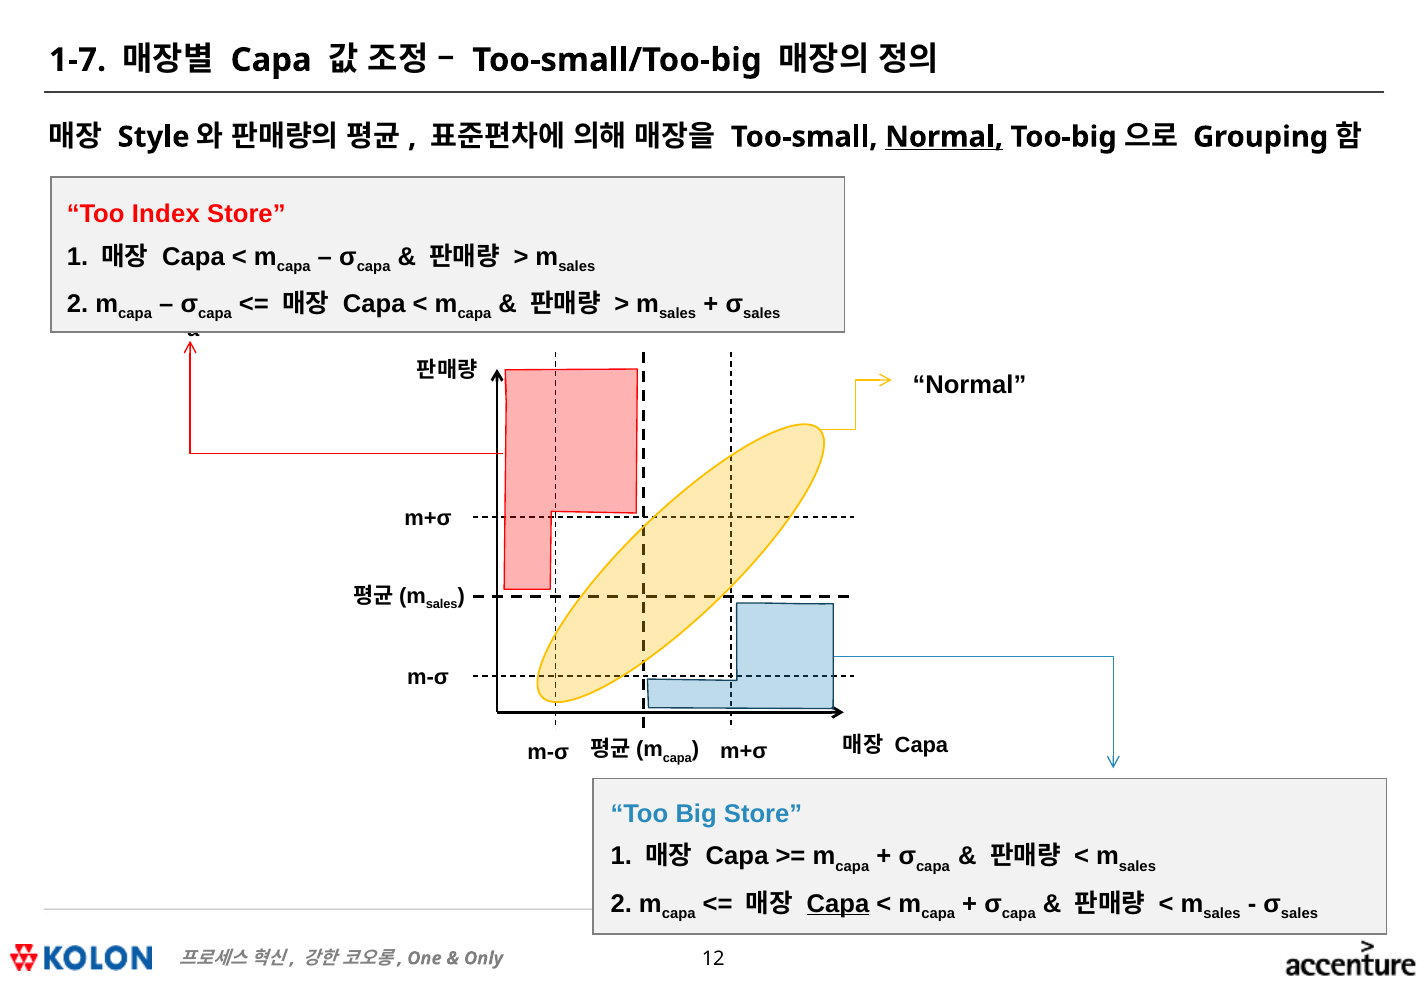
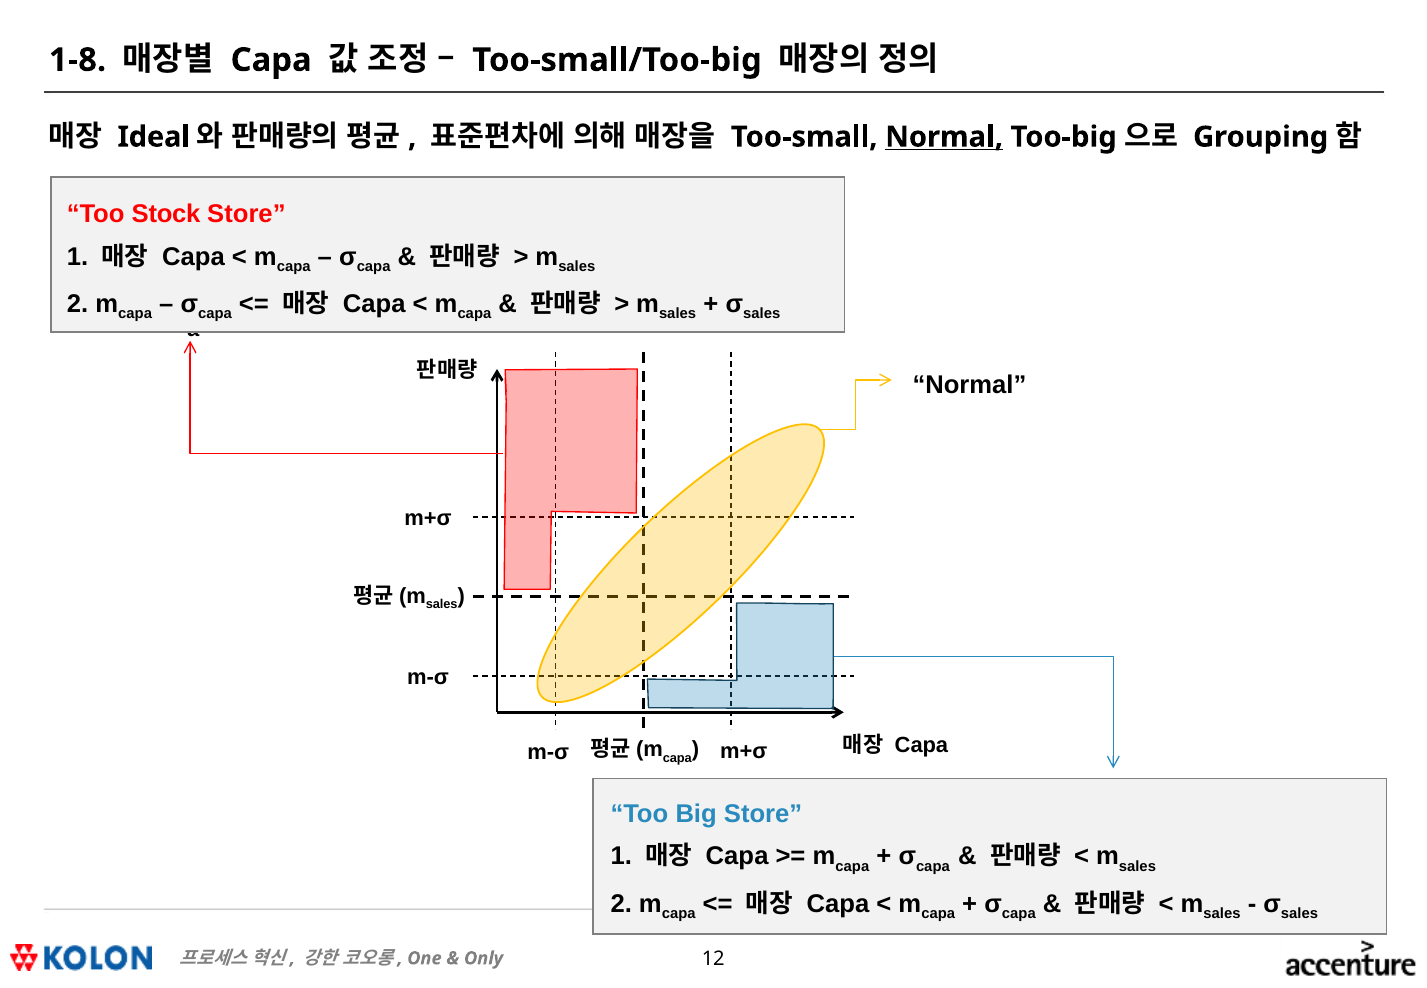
1-7: 1-7 -> 1-8
Style: Style -> Ideal
Index: Index -> Stock
Capa at (838, 903) underline: present -> none
